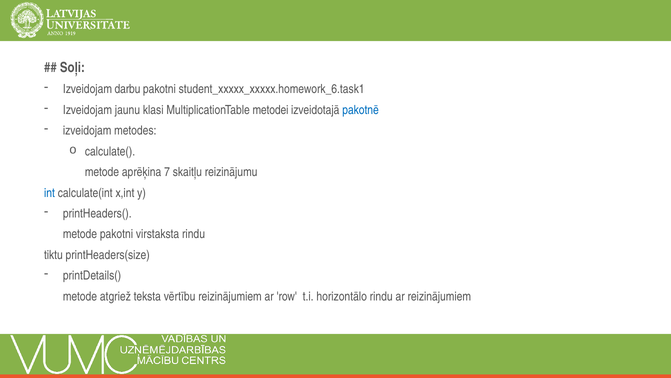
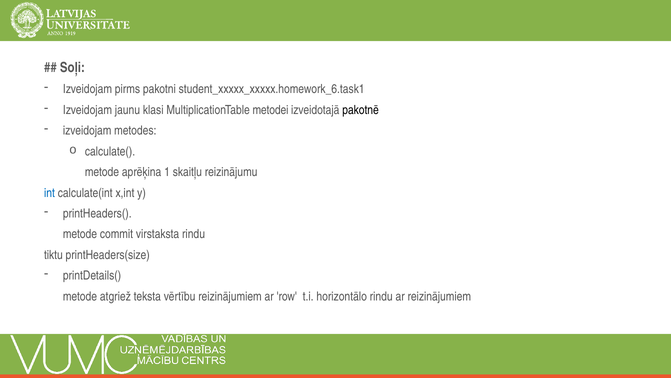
darbu: darbu -> pirms
pakotnē colour: blue -> black
7: 7 -> 1
metode pakotni: pakotni -> commit
